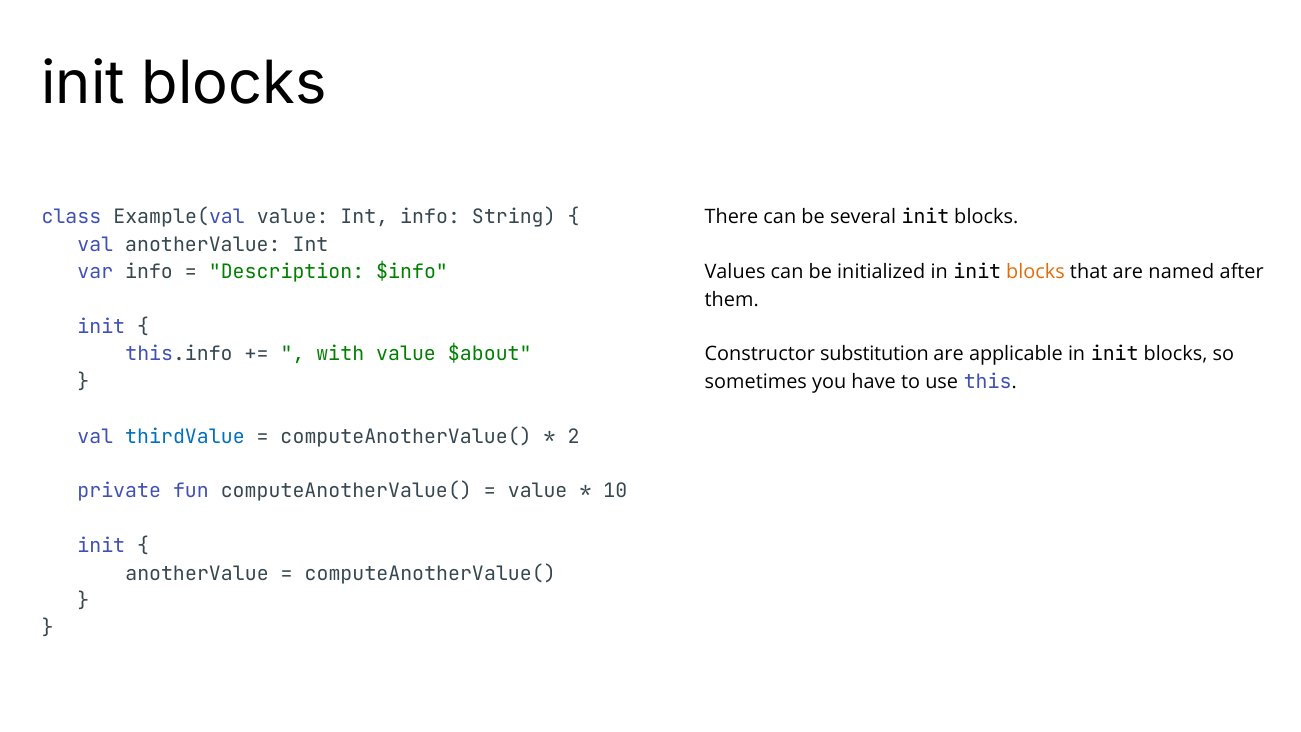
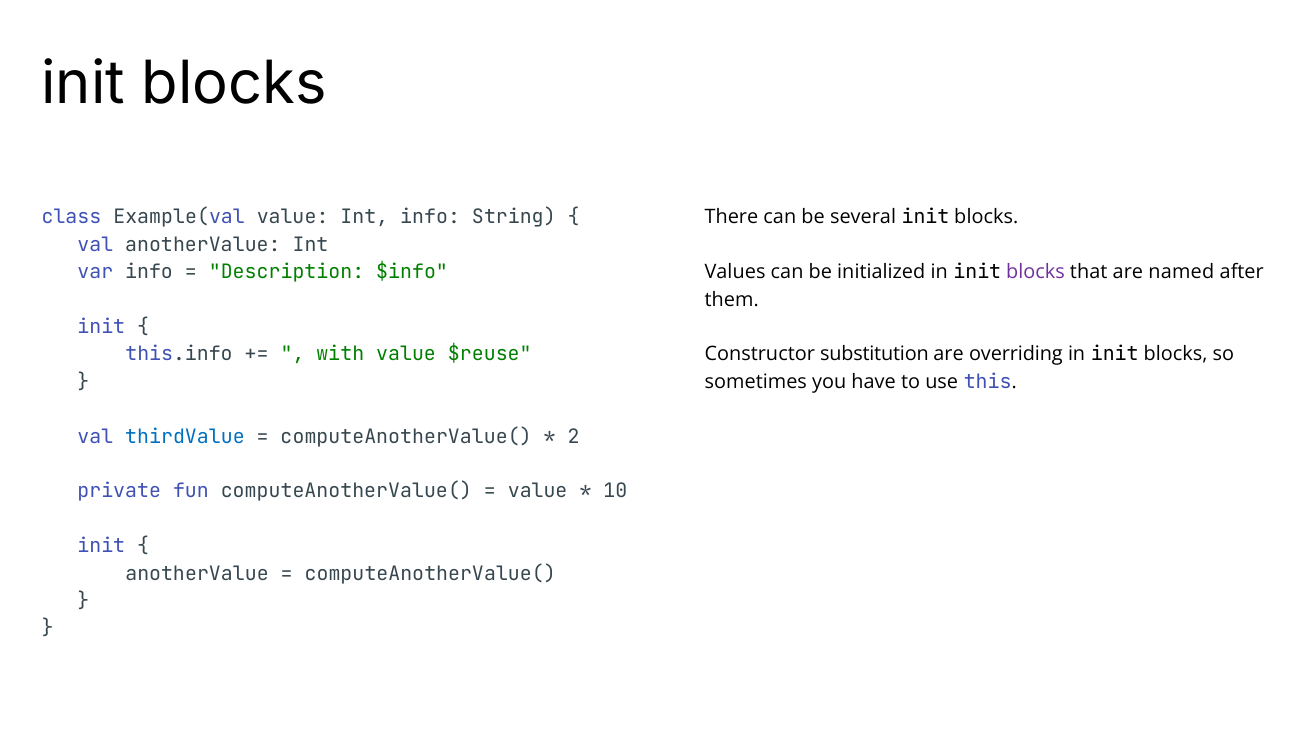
blocks at (1035, 272) colour: orange -> purple
$about: $about -> $reuse
applicable: applicable -> overriding
